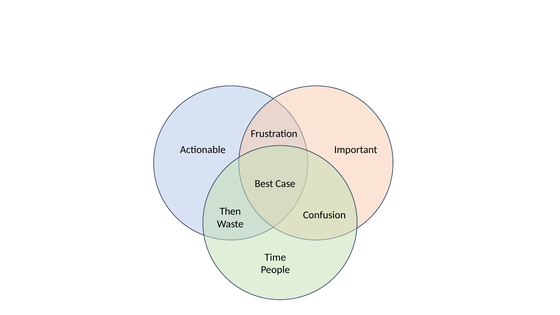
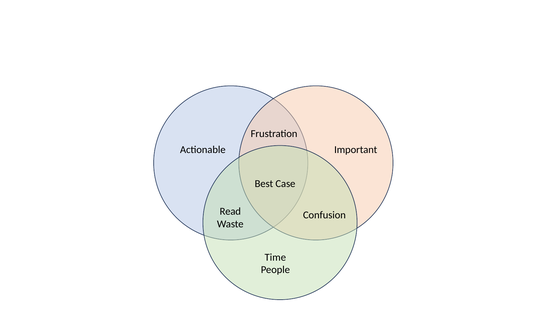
Then: Then -> Read
